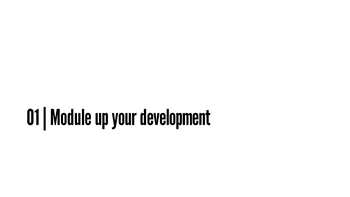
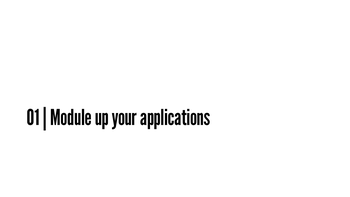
development: development -> applications
